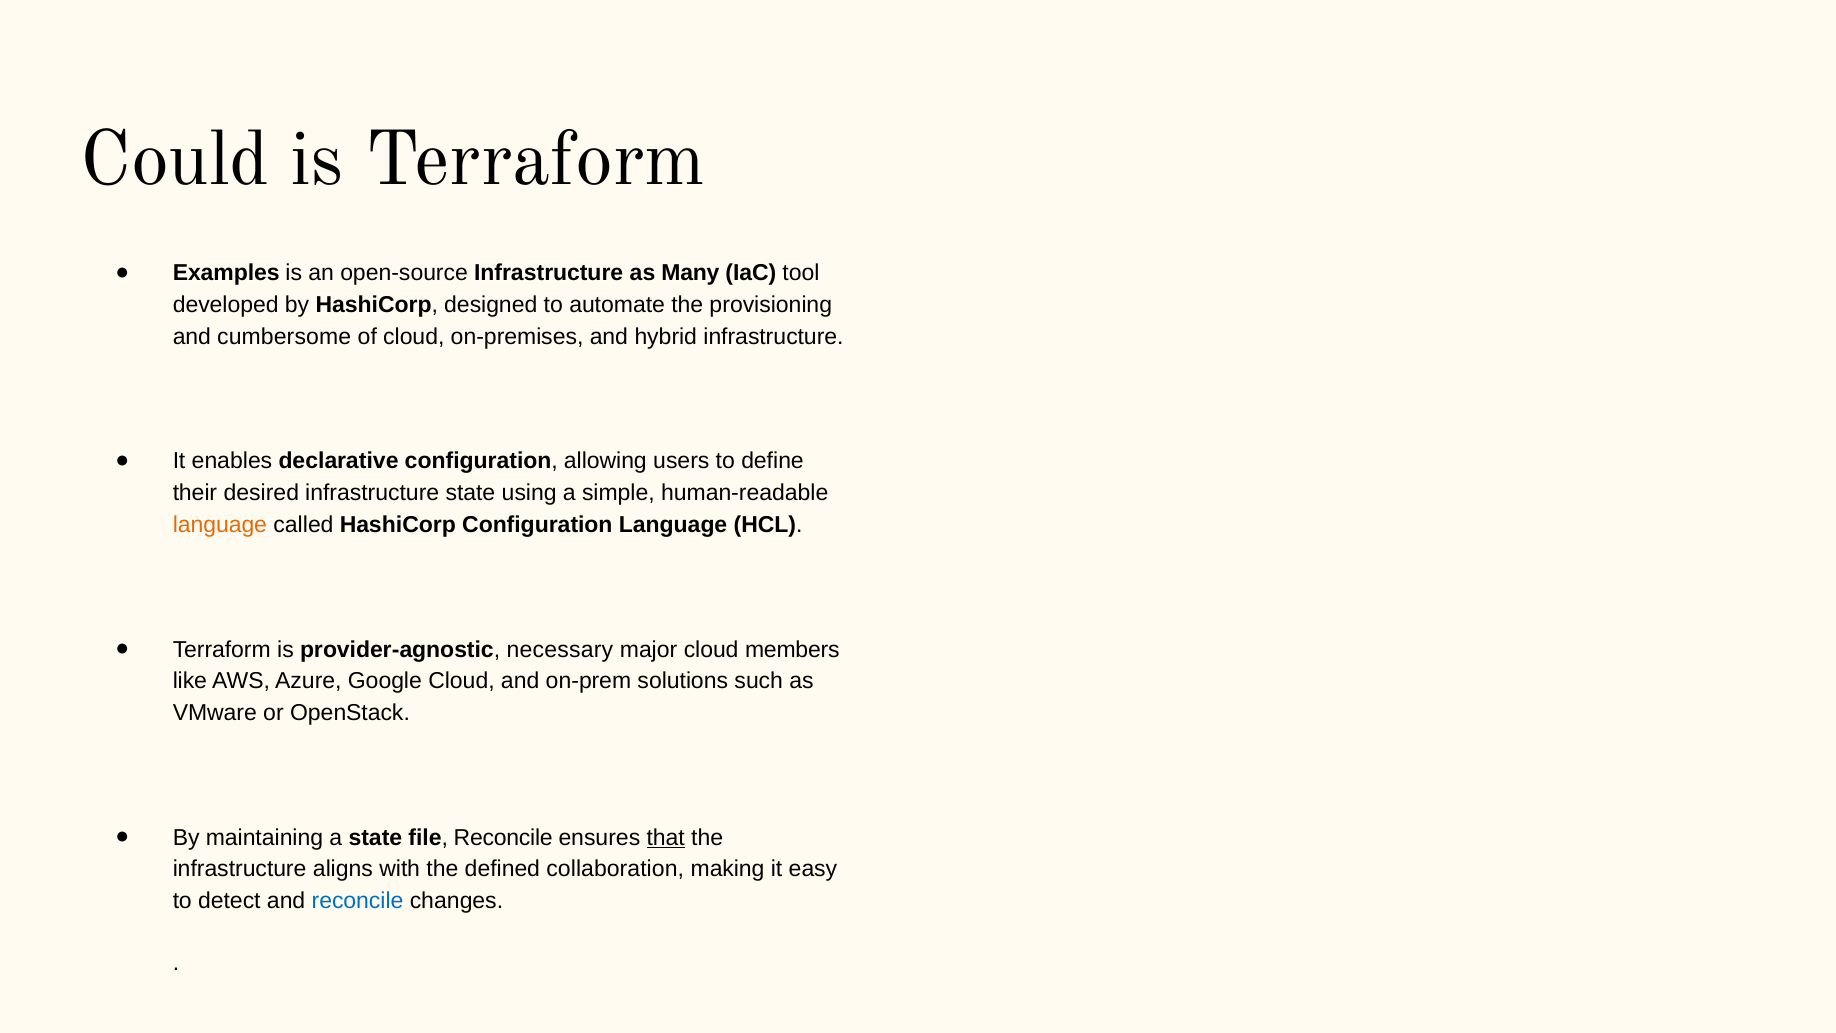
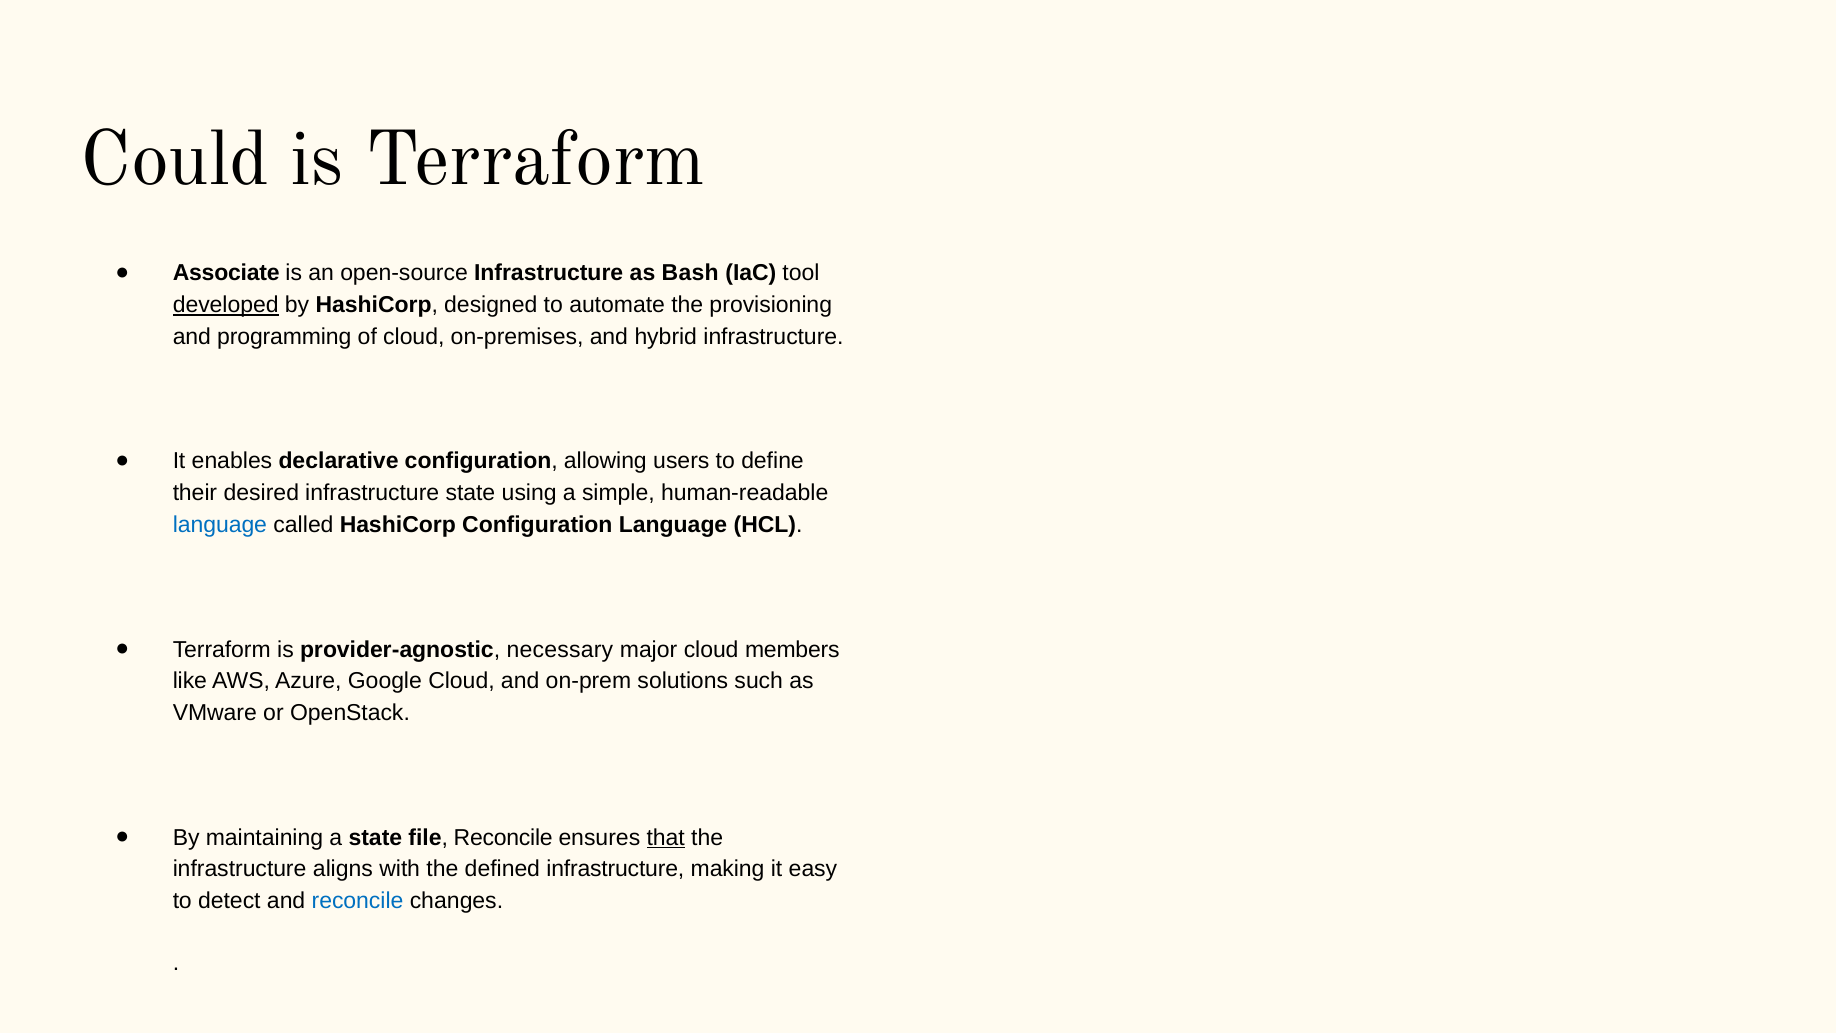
Examples: Examples -> Associate
Many: Many -> Bash
developed underline: none -> present
cumbersome: cumbersome -> programming
language at (220, 525) colour: orange -> blue
defined collaboration: collaboration -> infrastructure
